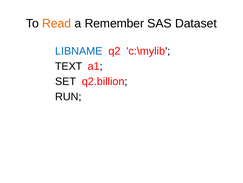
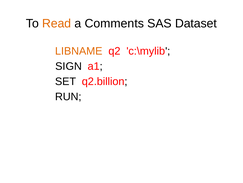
Remember: Remember -> Comments
LIBNAME colour: blue -> orange
TEXT: TEXT -> SIGN
